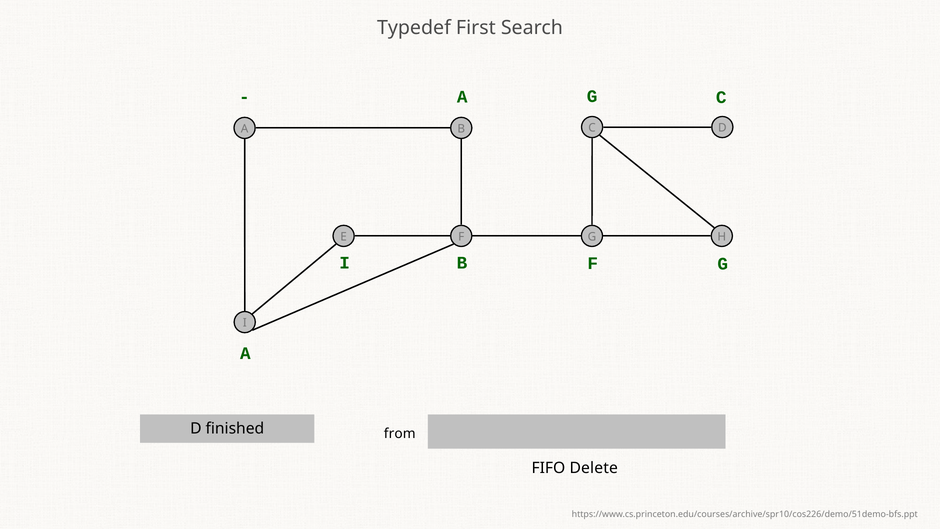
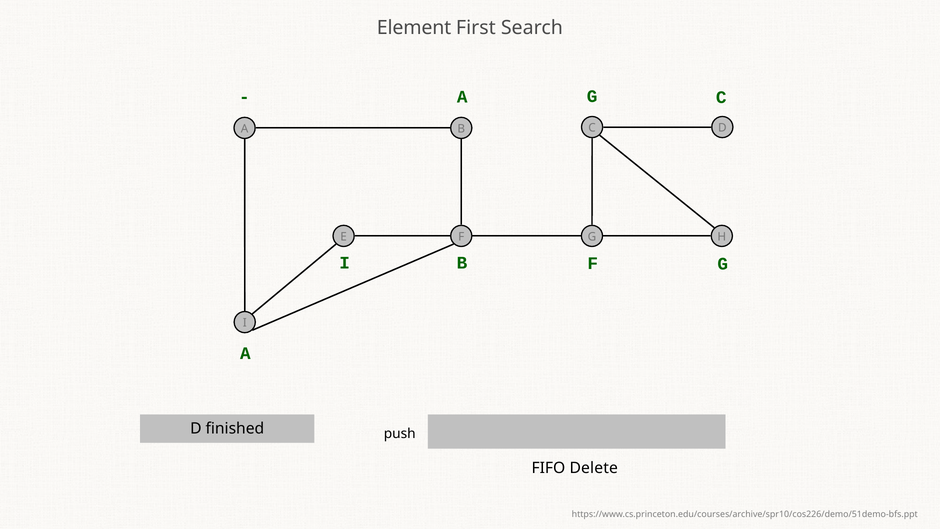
Typedef: Typedef -> Element
from: from -> push
